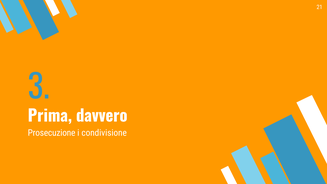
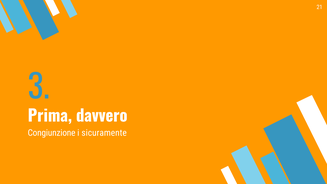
Prosecuzione: Prosecuzione -> Congiunzione
condivisione: condivisione -> sicuramente
